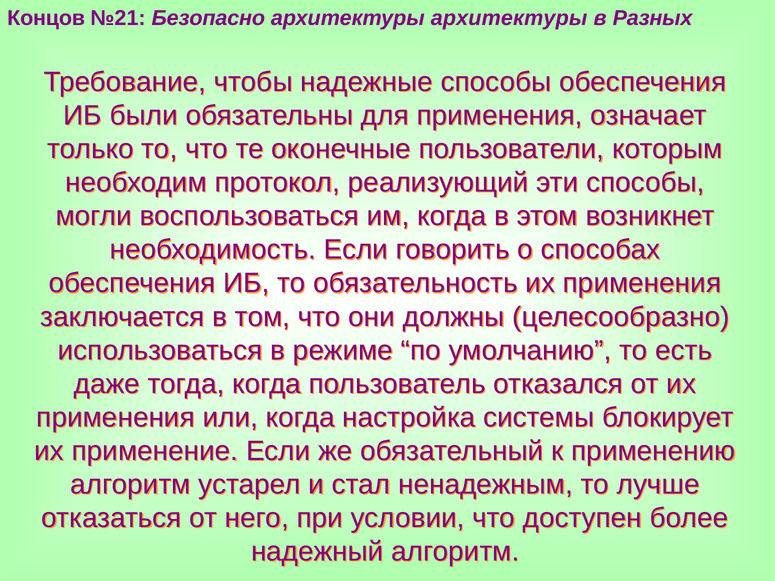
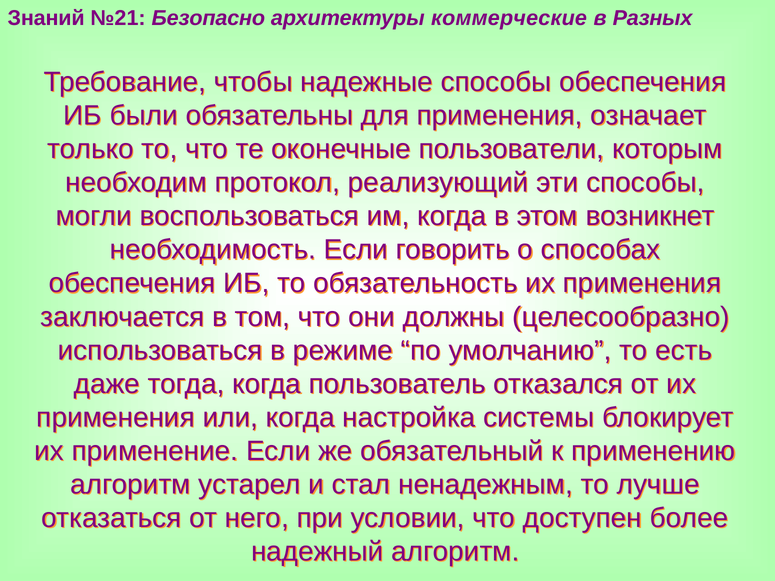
Концов: Концов -> Знаний
архитектуры архитектуры: архитектуры -> коммерческие
